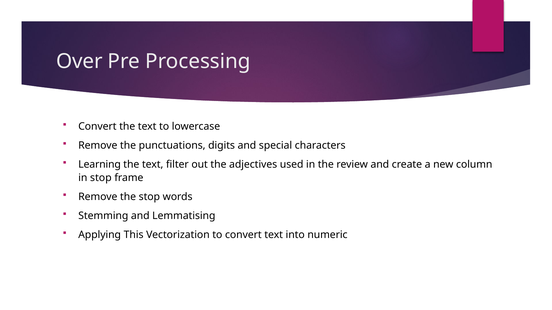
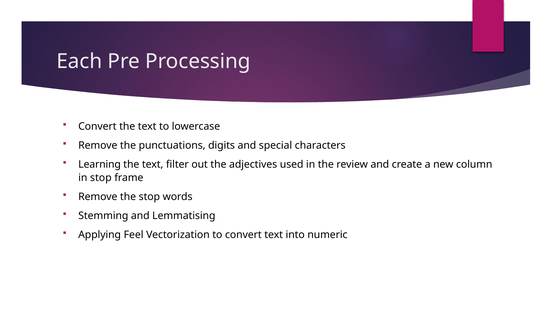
Over: Over -> Each
This: This -> Feel
